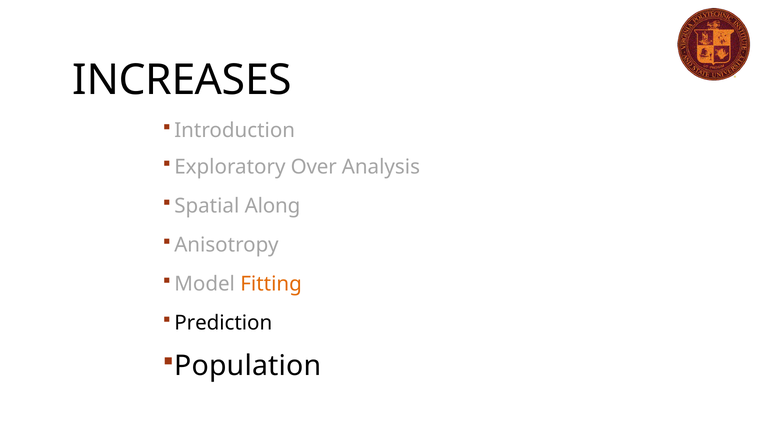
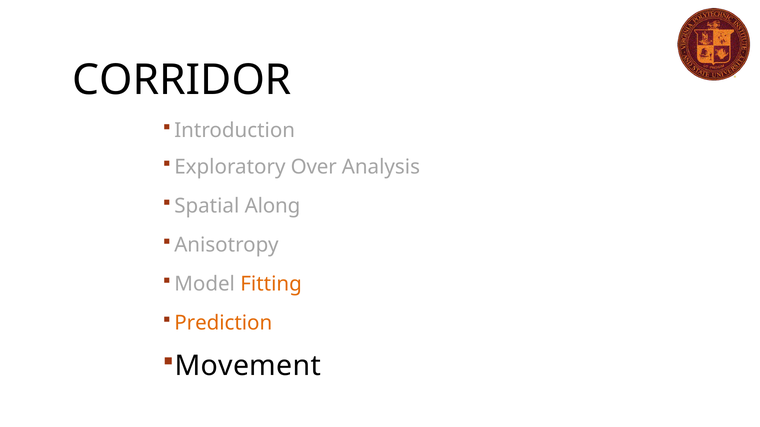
INCREASES: INCREASES -> CORRIDOR
Prediction colour: black -> orange
Population: Population -> Movement
